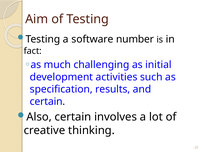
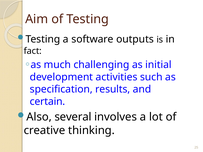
number: number -> outputs
Also certain: certain -> several
